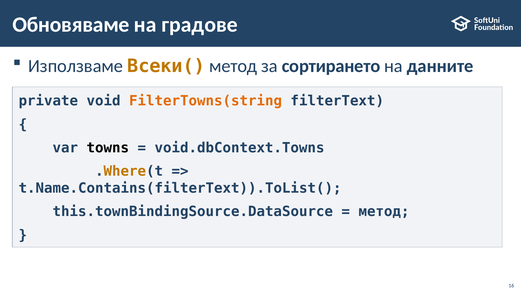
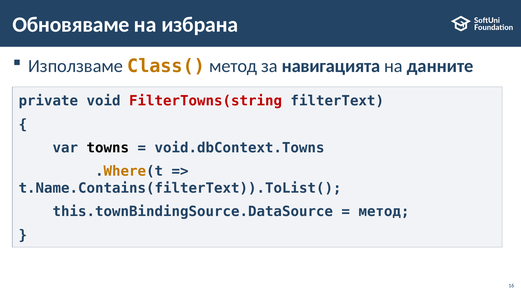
градове: градове -> избрана
Всеки(: Всеки( -> Class(
сортирането: сортирането -> навигацията
FilterTowns(string colour: orange -> red
